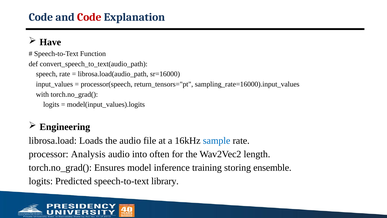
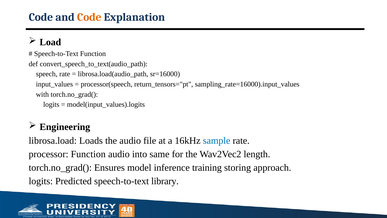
Code at (89, 17) colour: red -> orange
Have: Have -> Load
processor Analysis: Analysis -> Function
often: often -> same
ensemble: ensemble -> approach
